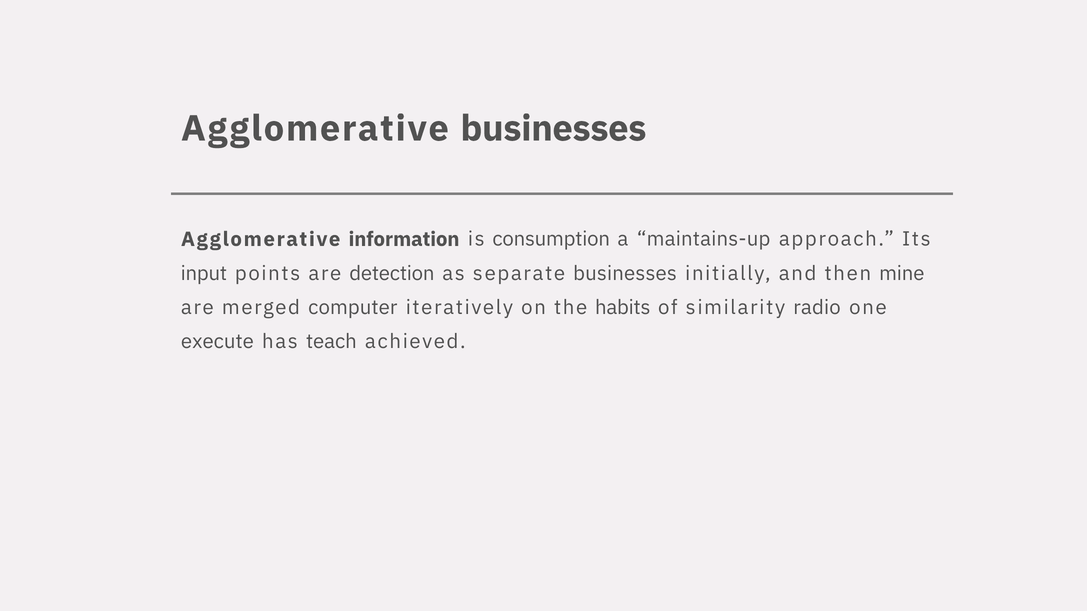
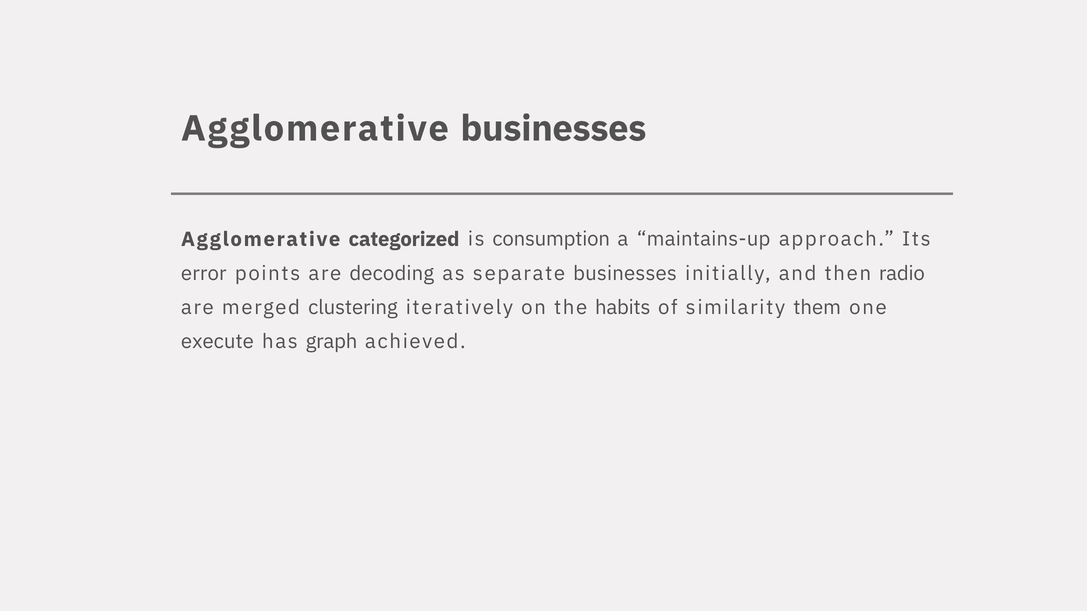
information: information -> categorized
input: input -> error
detection: detection -> decoding
mine: mine -> radio
computer: computer -> clustering
radio: radio -> them
teach: teach -> graph
